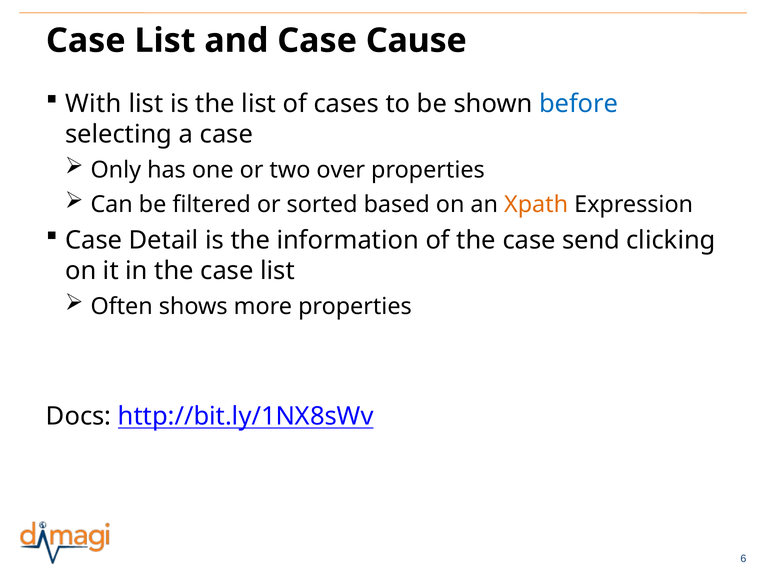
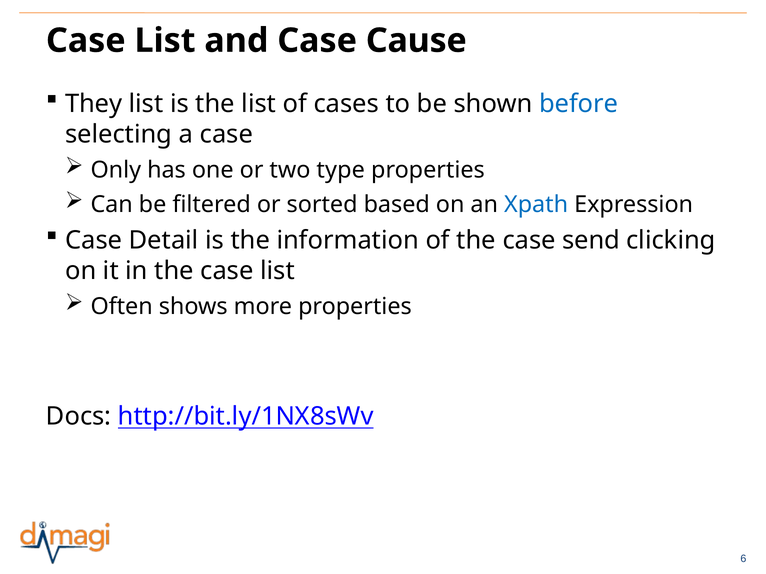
With: With -> They
over: over -> type
Xpath colour: orange -> blue
